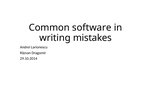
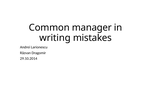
software: software -> manager
